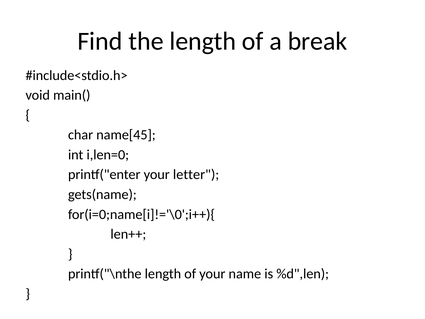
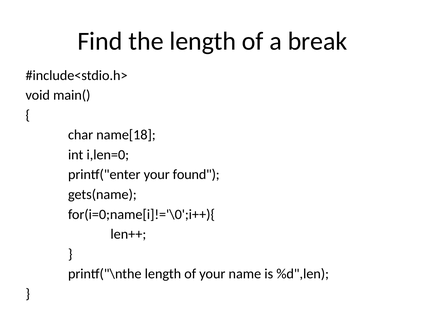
name[45: name[45 -> name[18
letter: letter -> found
